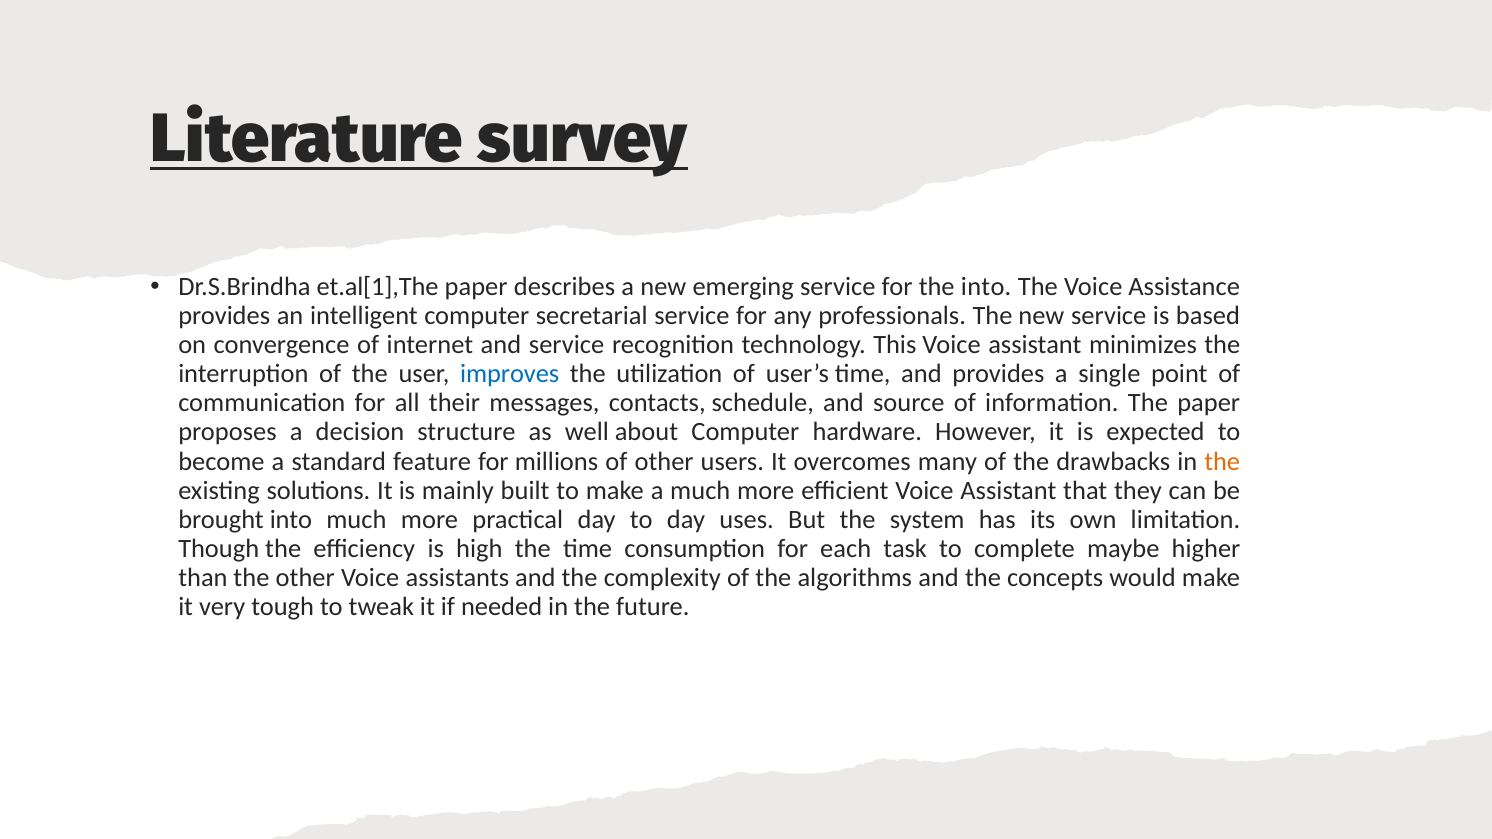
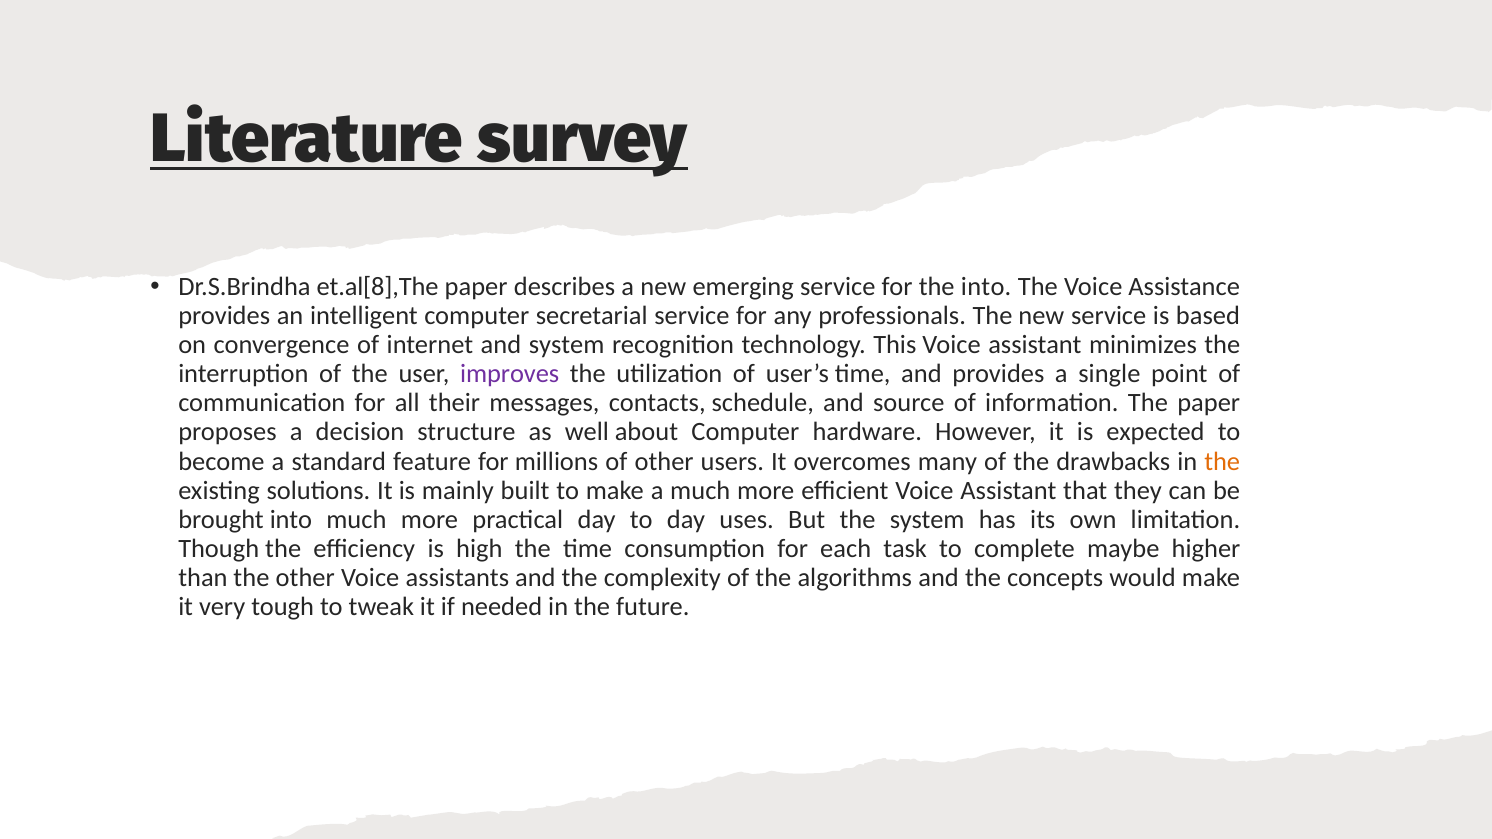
et.al[1],The: et.al[1],The -> et.al[8],The
and service: service -> system
improves colour: blue -> purple
